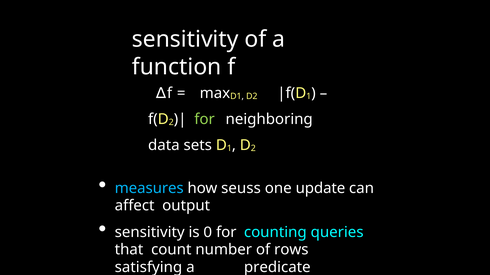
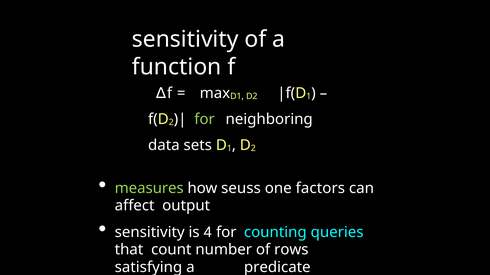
measures colour: light blue -> light green
update: update -> factors
0: 0 -> 4
